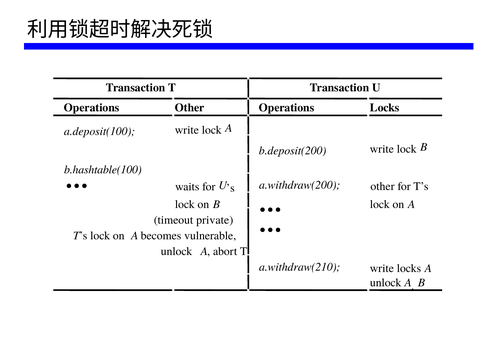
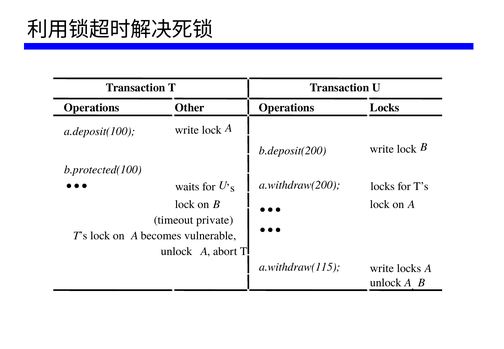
b.hashtable(100: b.hashtable(100 -> b.protected(100
a.withdraw(200 other: other -> locks
a.withdraw(210: a.withdraw(210 -> a.withdraw(115
